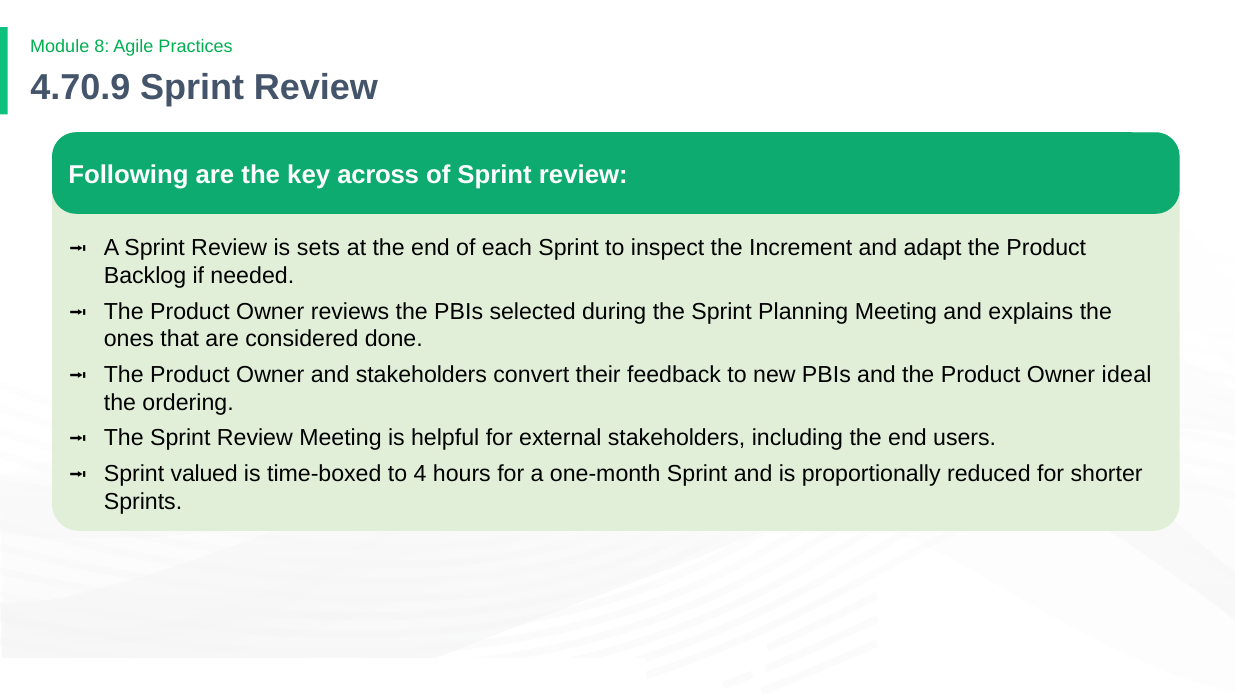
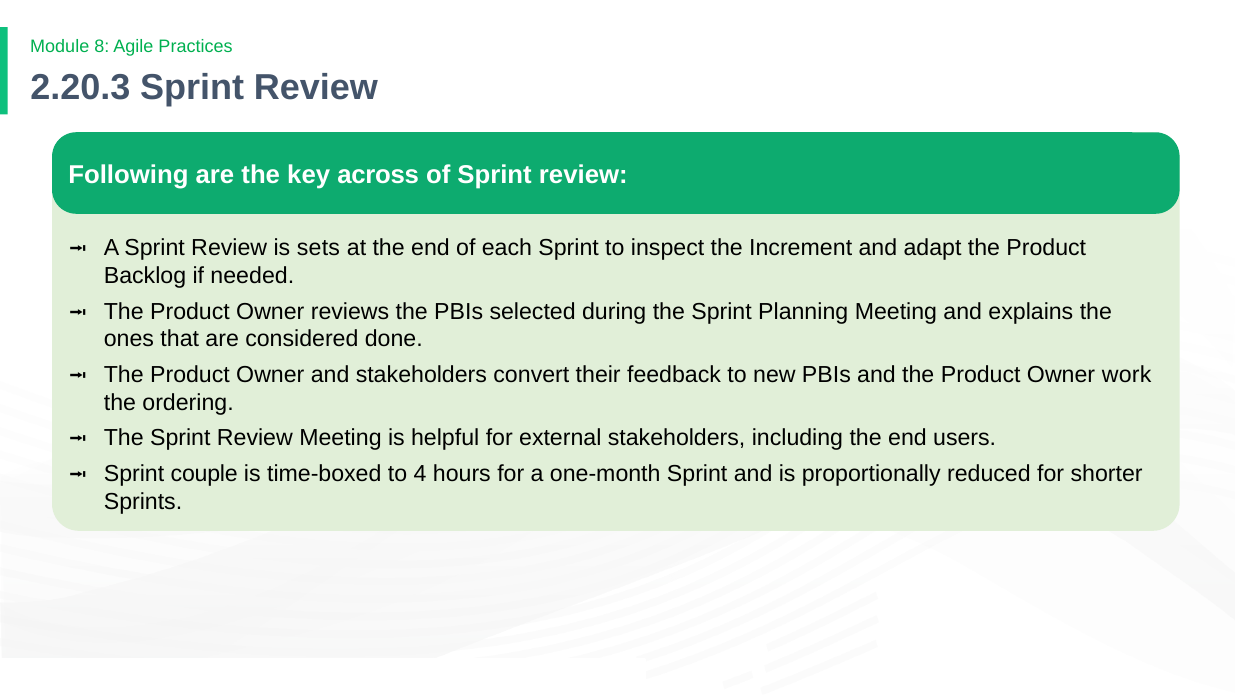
4.70.9: 4.70.9 -> 2.20.3
ideal: ideal -> work
valued: valued -> couple
